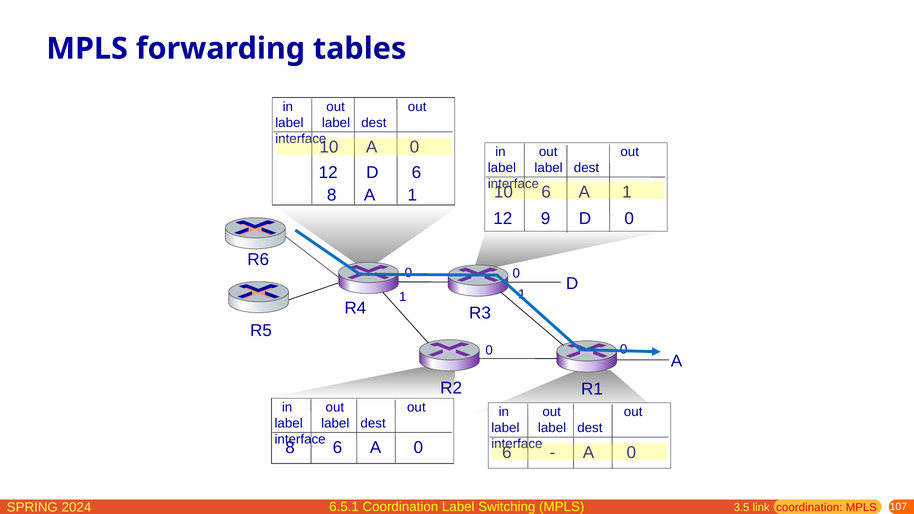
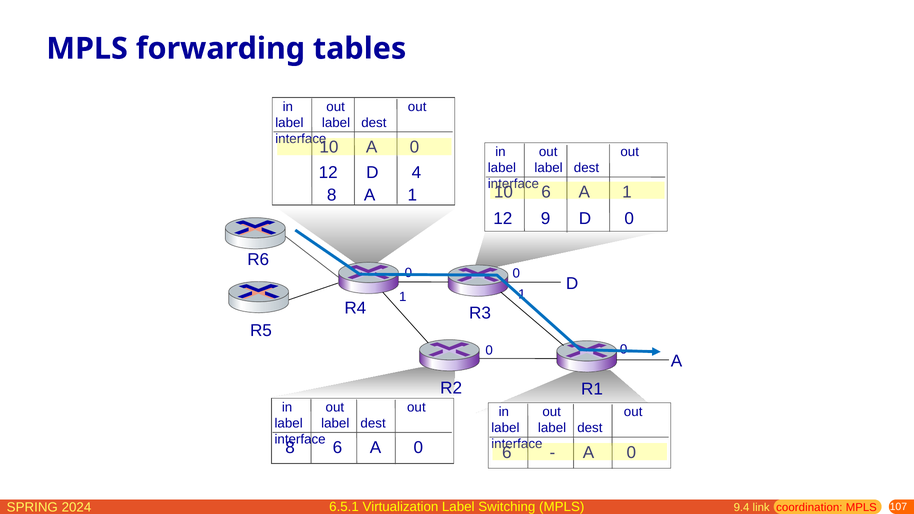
D 6: 6 -> 4
6.5.1 Coordination: Coordination -> Virtualization
3.5: 3.5 -> 9.4
